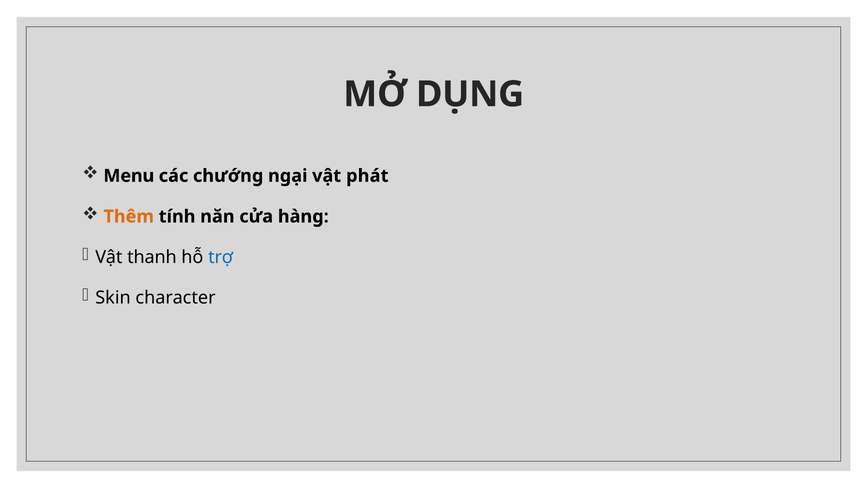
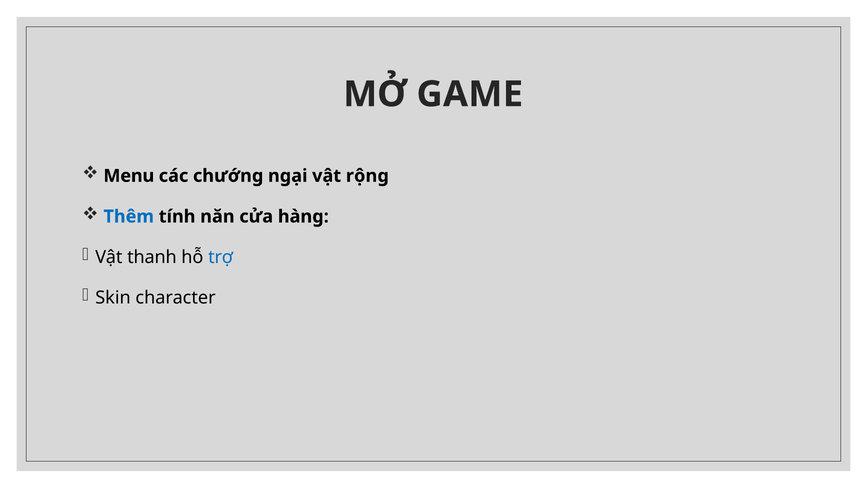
DỤNG: DỤNG -> GAME
phát: phát -> rộng
Thêm colour: orange -> blue
